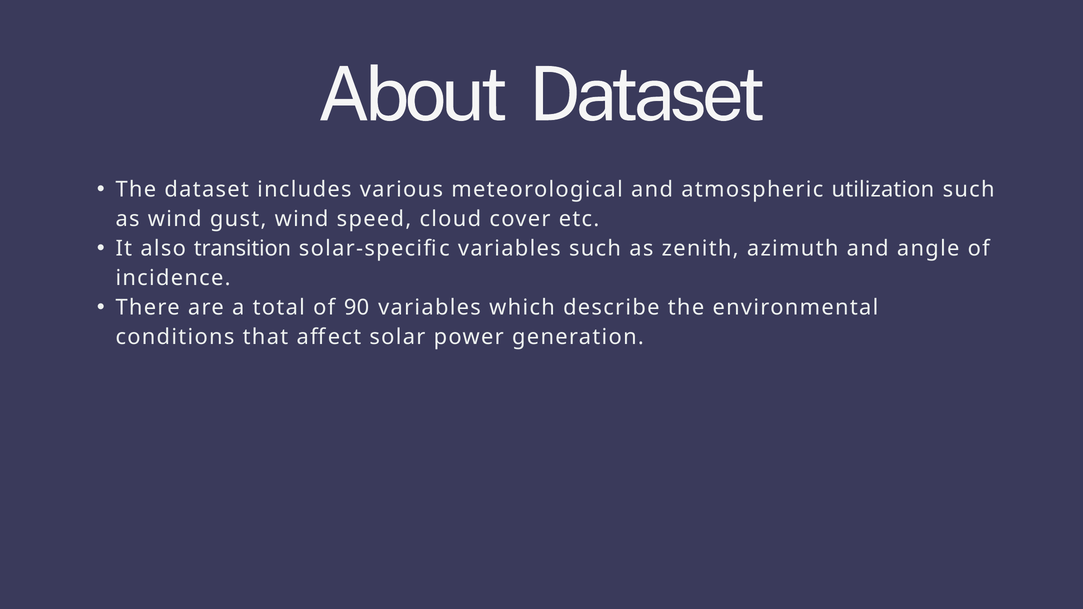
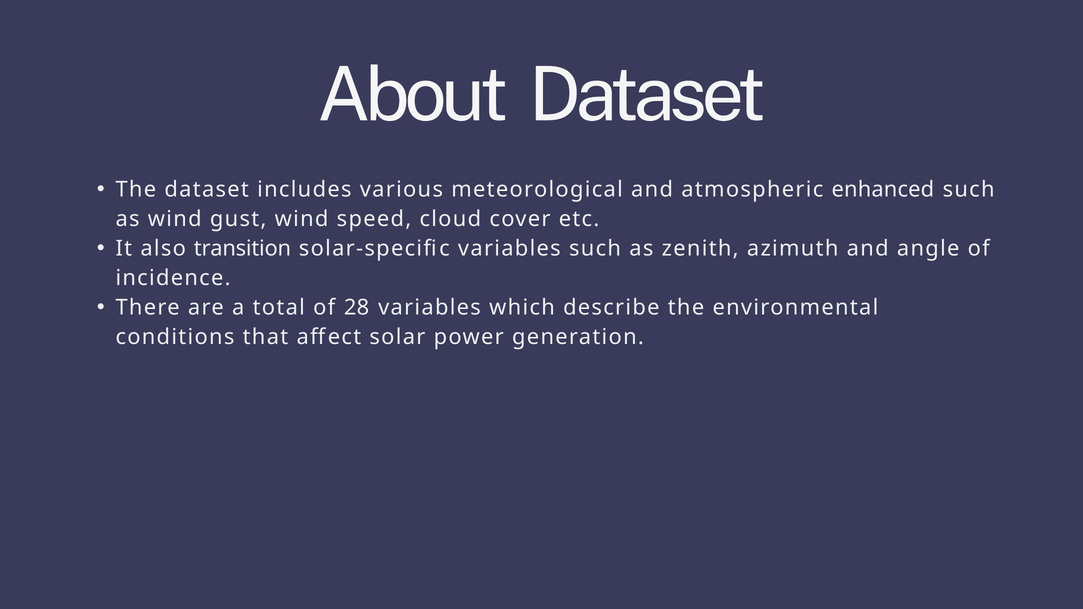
utilization: utilization -> enhanced
90: 90 -> 28
